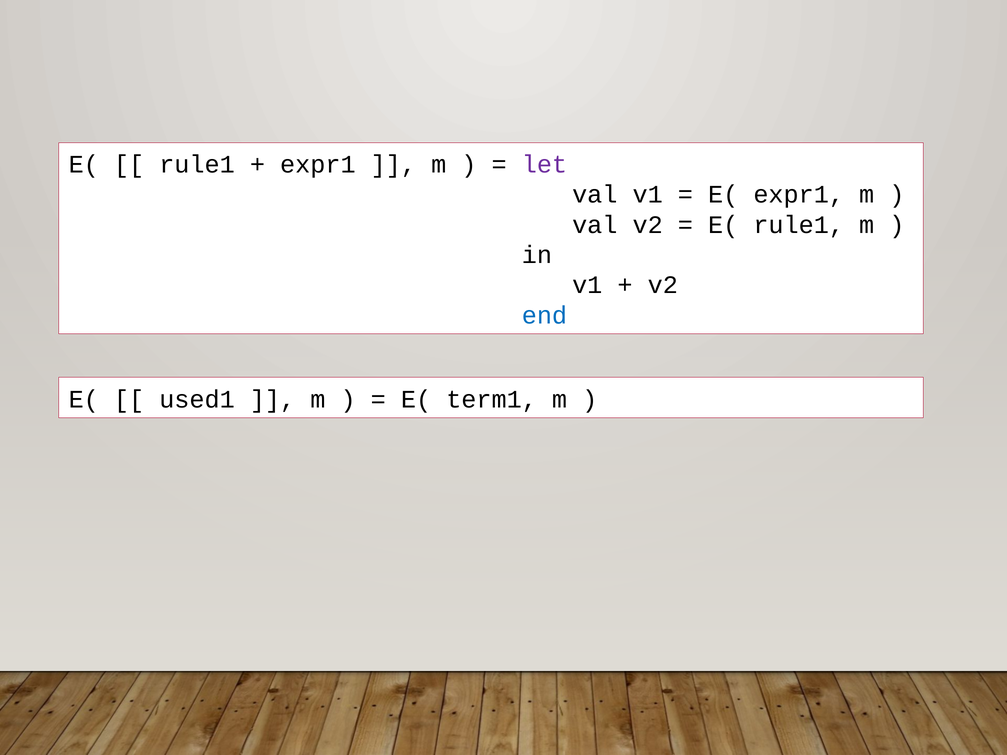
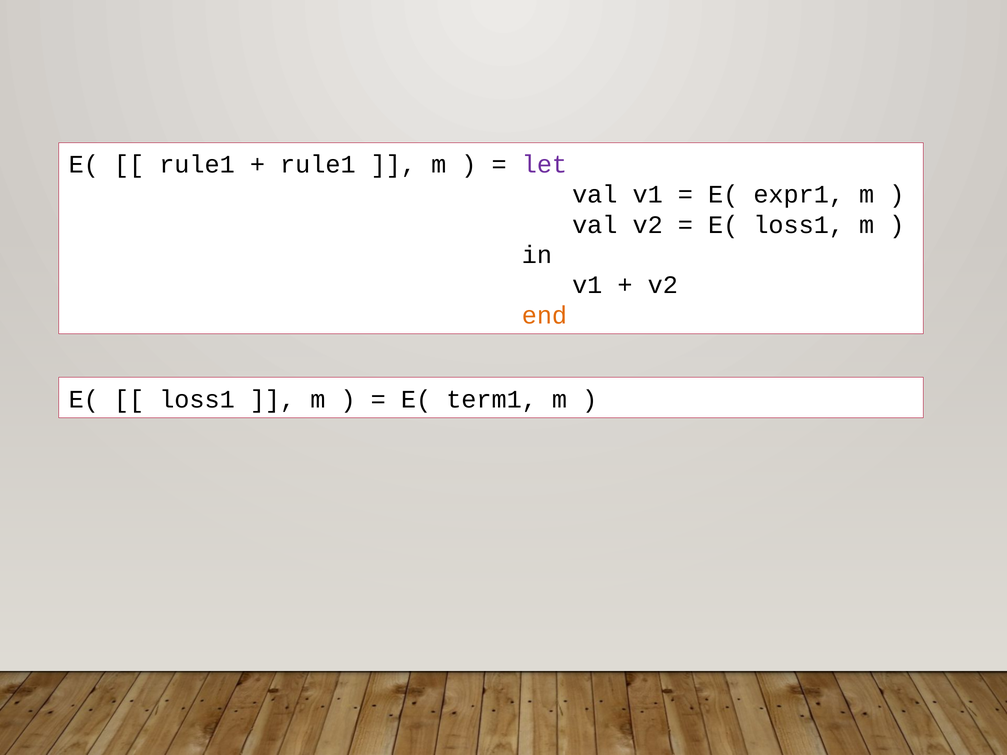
expr1 at (318, 164): expr1 -> rule1
E( rule1: rule1 -> loss1
end colour: blue -> orange
used1 at (197, 399): used1 -> loss1
